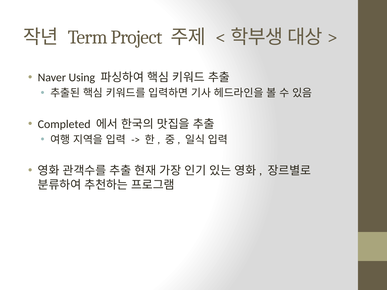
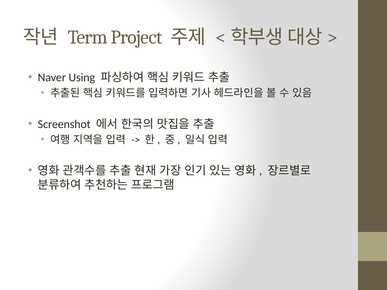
Completed: Completed -> Screenshot
